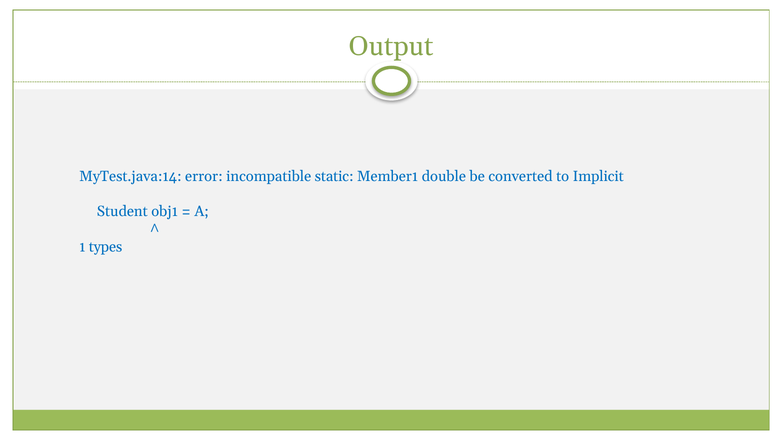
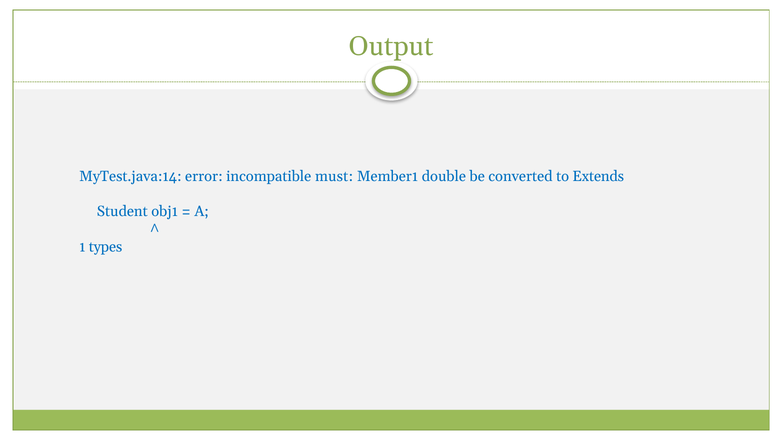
static: static -> must
Implicit: Implicit -> Extends
